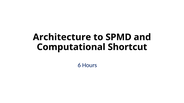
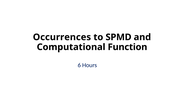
Architecture: Architecture -> Occurrences
Shortcut: Shortcut -> Function
